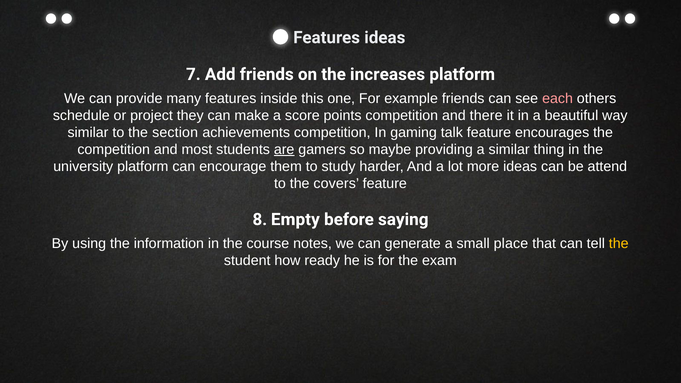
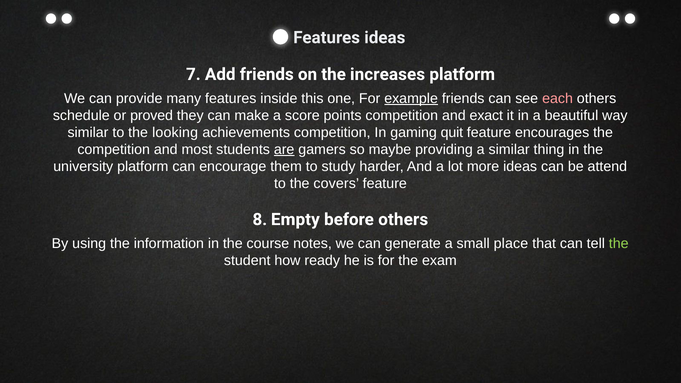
example underline: none -> present
project: project -> proved
there: there -> exact
section: section -> looking
talk: talk -> quit
before saying: saying -> others
the at (619, 243) colour: yellow -> light green
